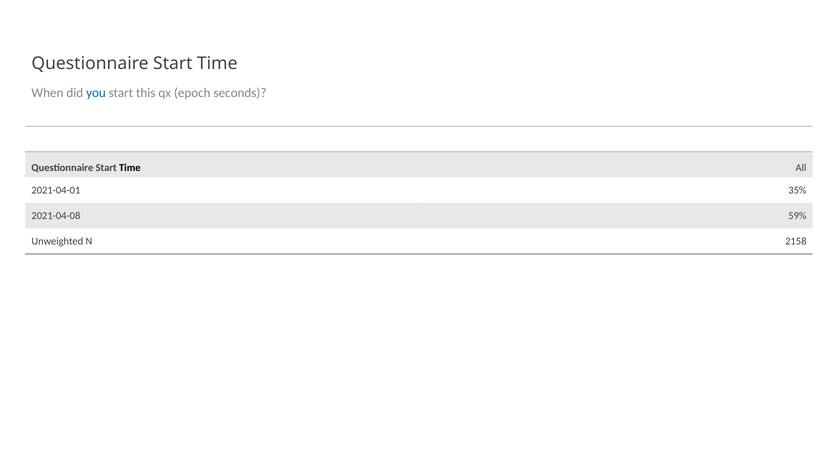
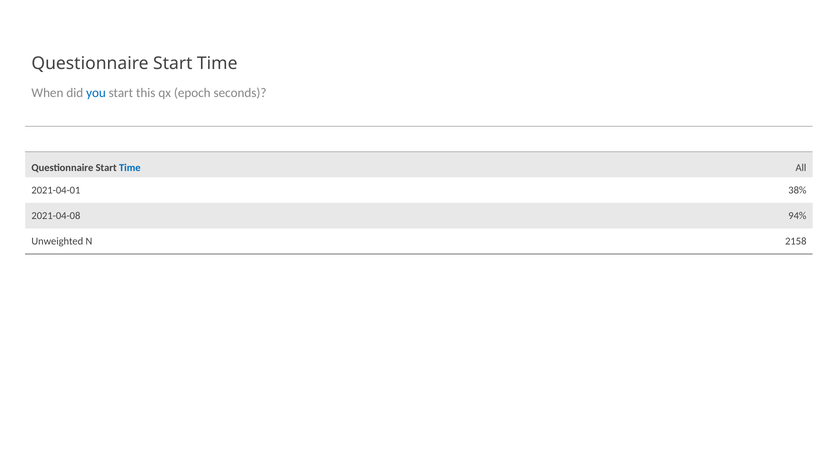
Time at (130, 168) colour: black -> blue
35%: 35% -> 38%
59%: 59% -> 94%
